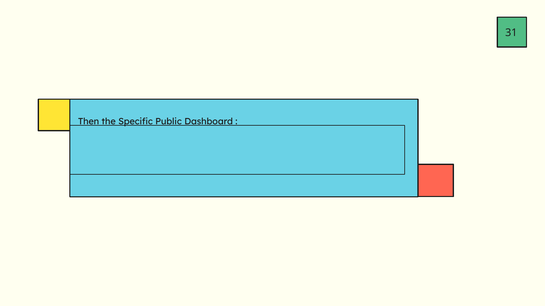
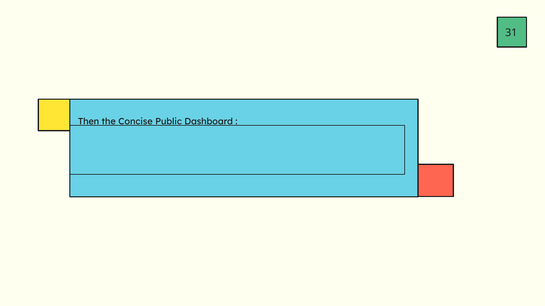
Specific: Specific -> Concise
